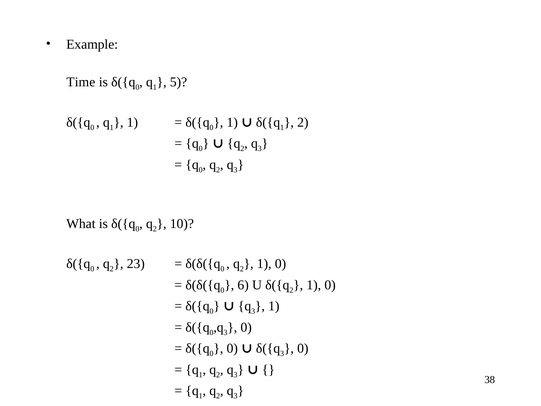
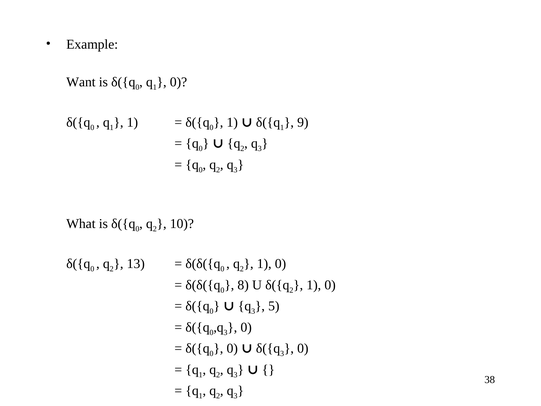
Time: Time -> Want
5 at (178, 82): 5 -> 0
2 at (303, 122): 2 -> 9
23: 23 -> 13
6: 6 -> 8
1 at (274, 306): 1 -> 5
